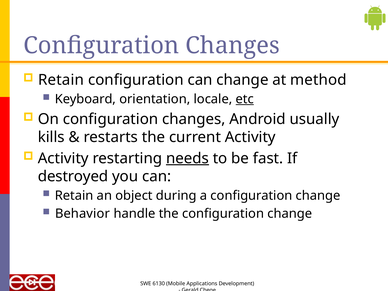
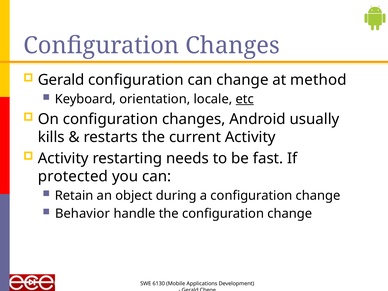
Retain at (61, 80): Retain -> Gerald
needs underline: present -> none
destroyed: destroyed -> protected
